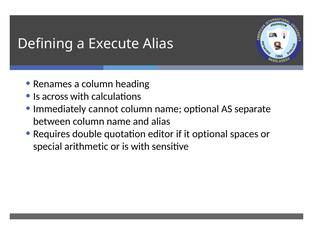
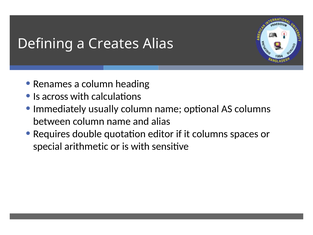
Execute: Execute -> Creates
cannot: cannot -> usually
AS separate: separate -> columns
it optional: optional -> columns
